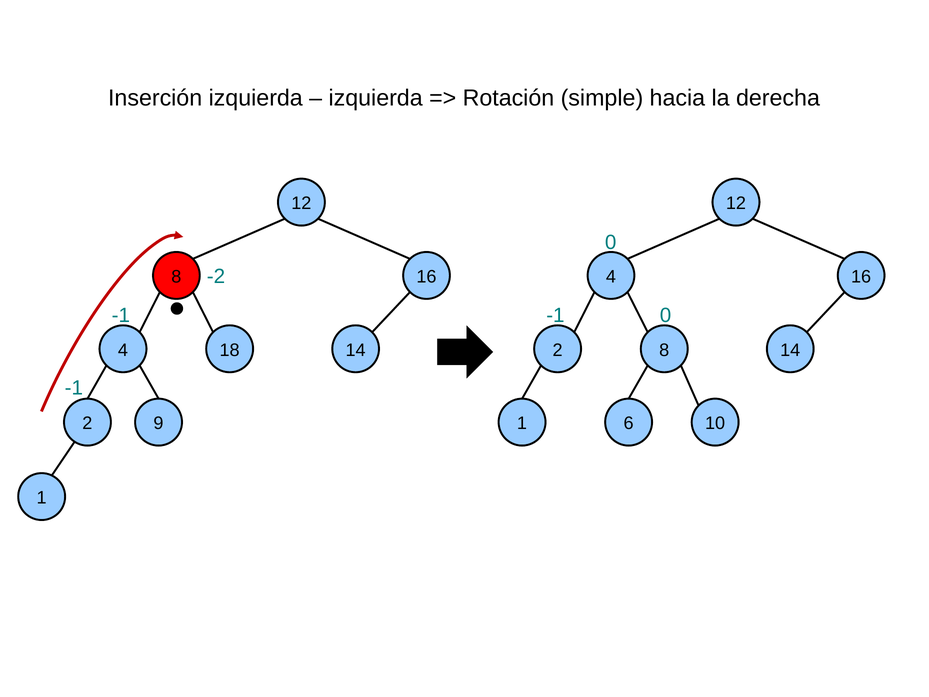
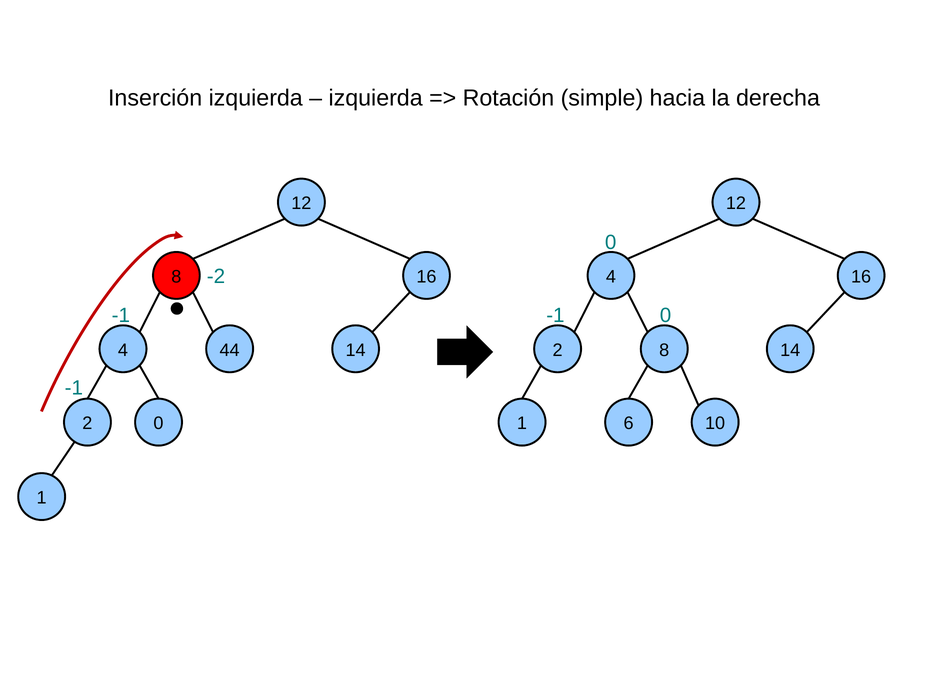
18: 18 -> 44
2 9: 9 -> 0
